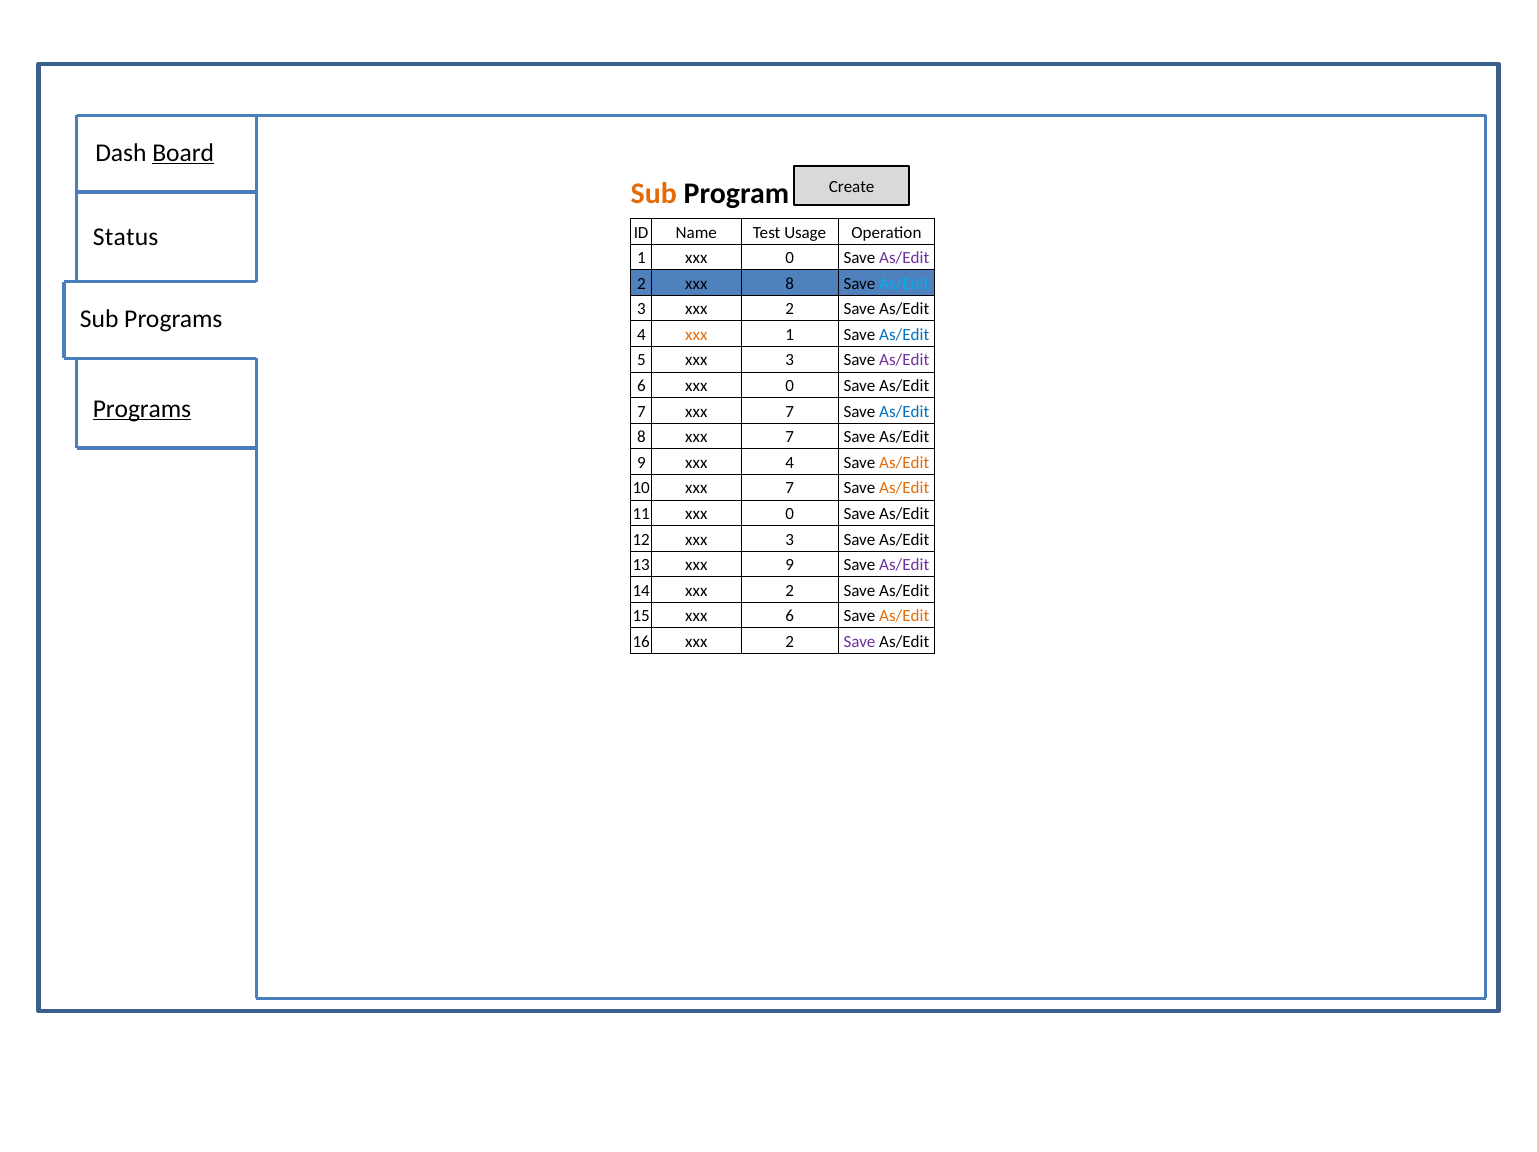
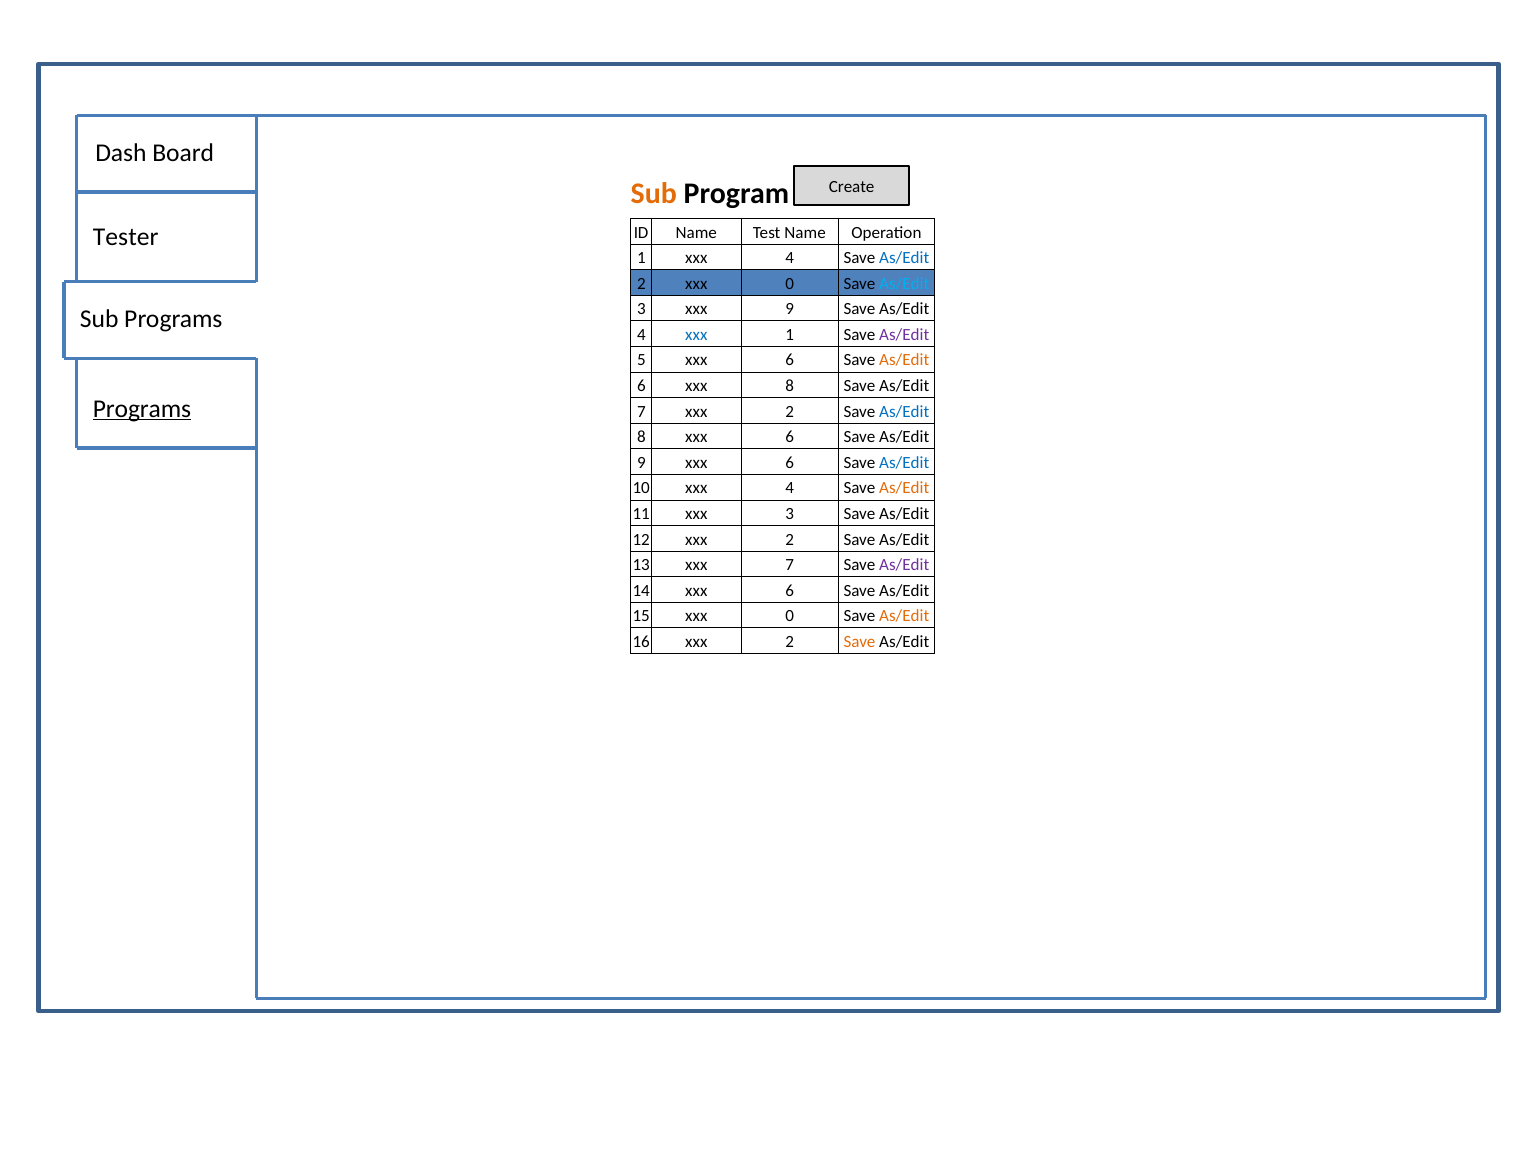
Board underline: present -> none
Test Usage: Usage -> Name
Status: Status -> Tester
1 xxx 0: 0 -> 4
As/Edit at (904, 258) colour: purple -> blue
2 xxx 8: 8 -> 0
3 xxx 2: 2 -> 9
xxx at (696, 335) colour: orange -> blue
As/Edit at (904, 335) colour: blue -> purple
5 xxx 3: 3 -> 6
As/Edit at (904, 361) colour: purple -> orange
6 xxx 0: 0 -> 8
7 xxx 7: 7 -> 2
8 xxx 7: 7 -> 6
9 xxx 4: 4 -> 6
As/Edit at (904, 463) colour: orange -> blue
10 xxx 7: 7 -> 4
11 xxx 0: 0 -> 3
12 xxx 3: 3 -> 2
xxx 9: 9 -> 7
14 xxx 2: 2 -> 6
15 xxx 6: 6 -> 0
Save at (860, 642) colour: purple -> orange
